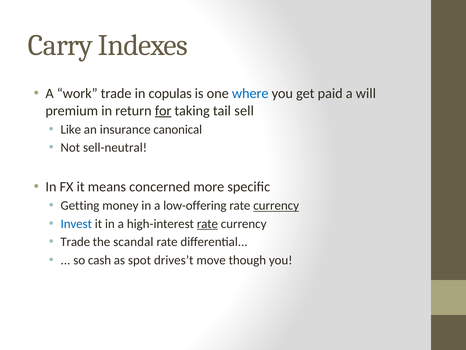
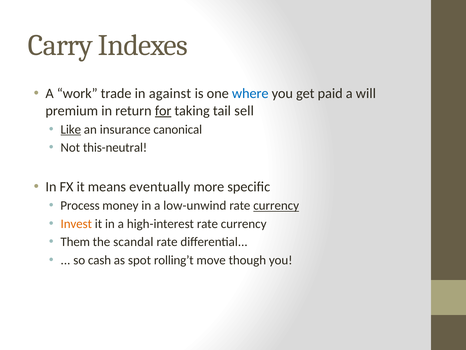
copulas: copulas -> against
Like underline: none -> present
sell-neutral: sell-neutral -> this-neutral
concerned: concerned -> eventually
Getting: Getting -> Process
low-offering: low-offering -> low-unwind
Invest colour: blue -> orange
rate at (207, 224) underline: present -> none
Trade at (75, 242): Trade -> Them
drives’t: drives’t -> rolling’t
